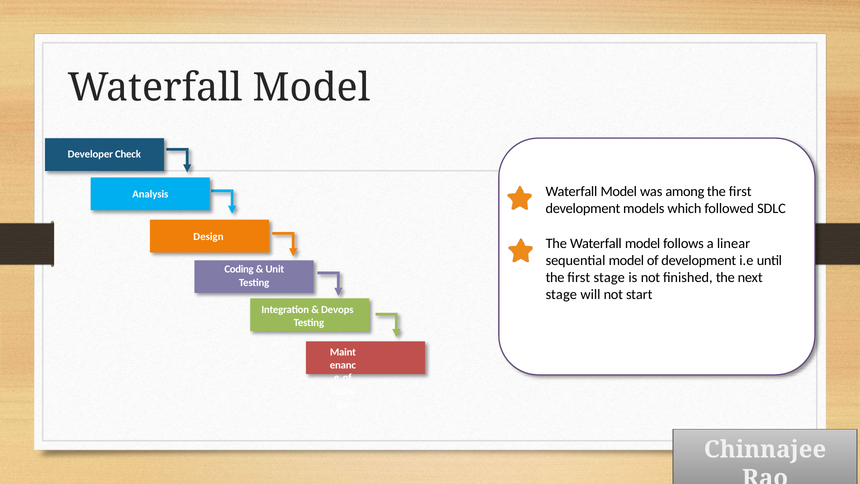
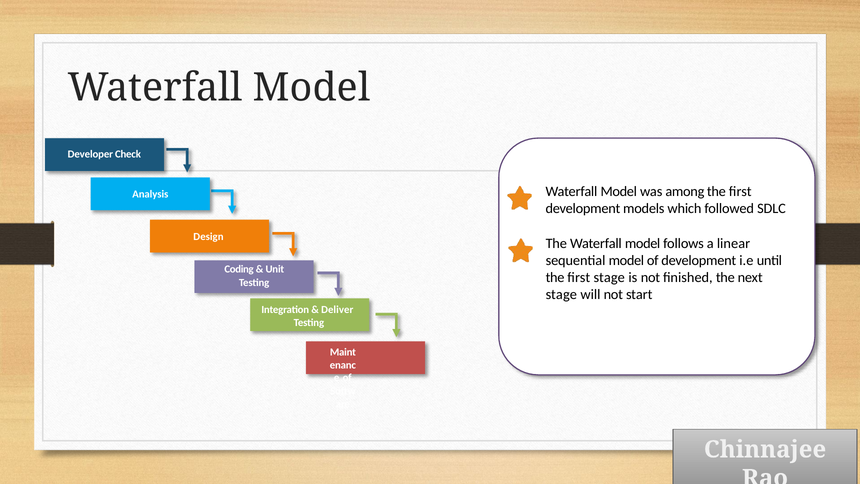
Devops: Devops -> Deliver
